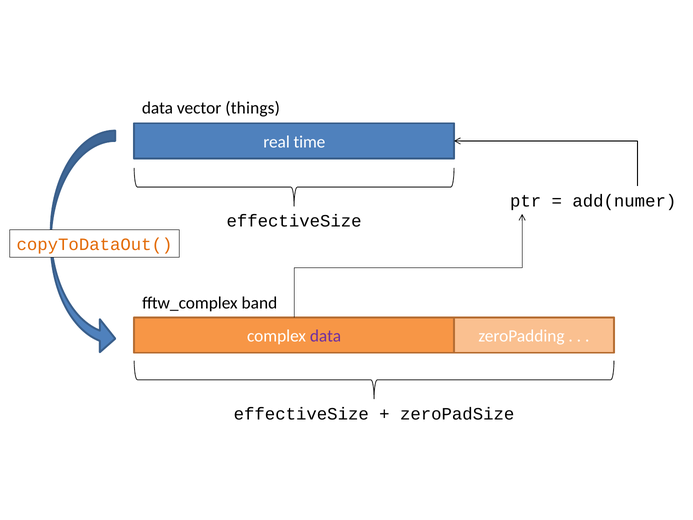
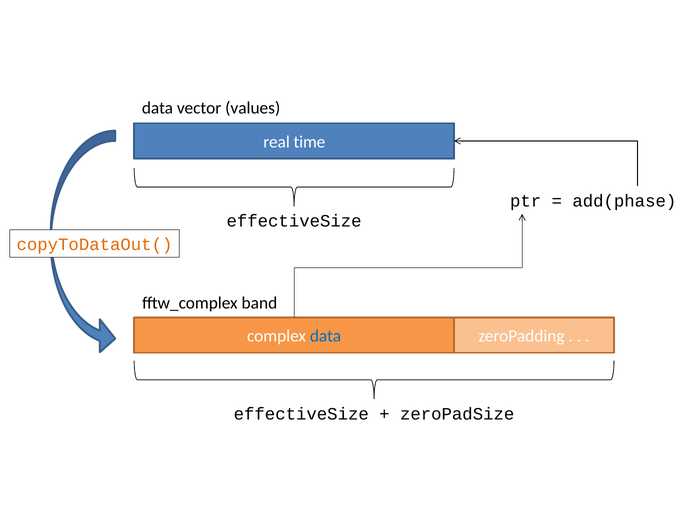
things: things -> values
add(numer: add(numer -> add(phase
data at (326, 336) colour: purple -> blue
